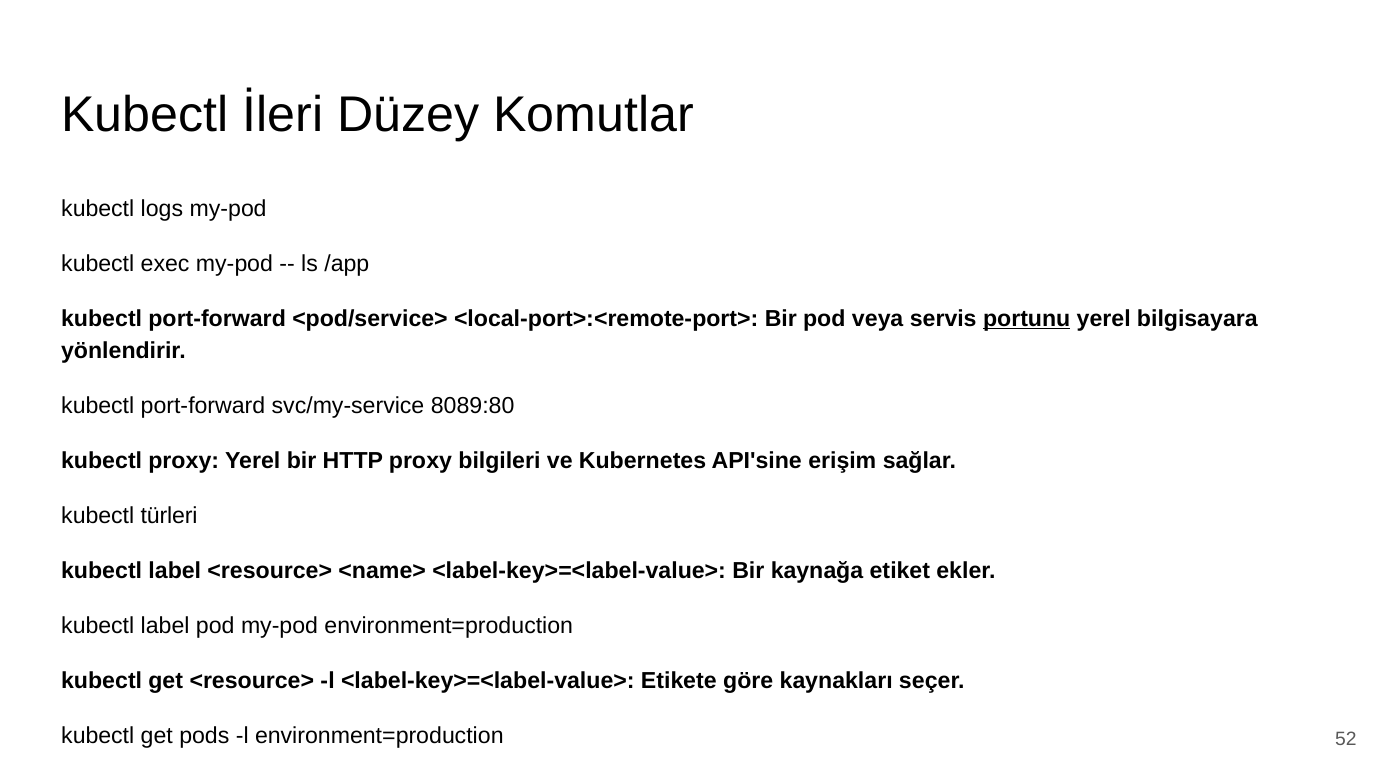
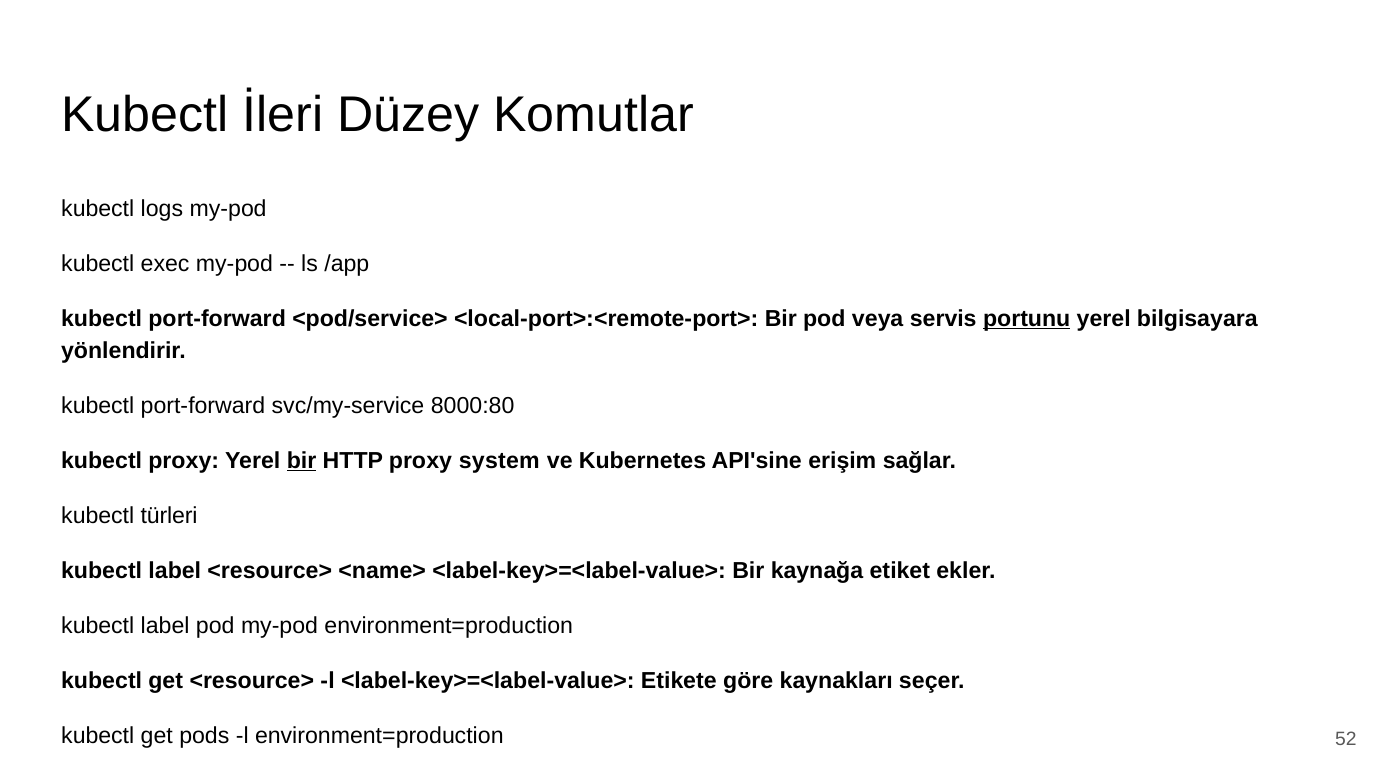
8089:80: 8089:80 -> 8000:80
bir at (302, 461) underline: none -> present
bilgileri: bilgileri -> system
